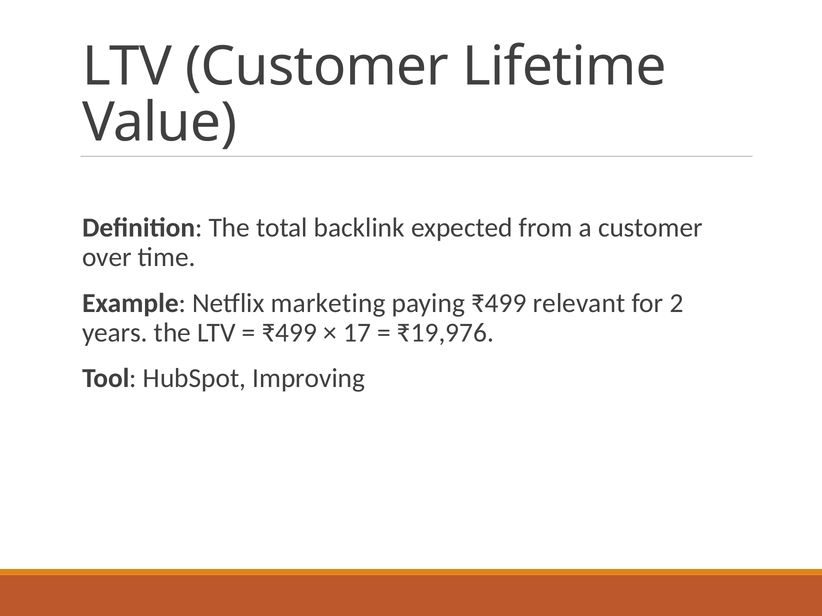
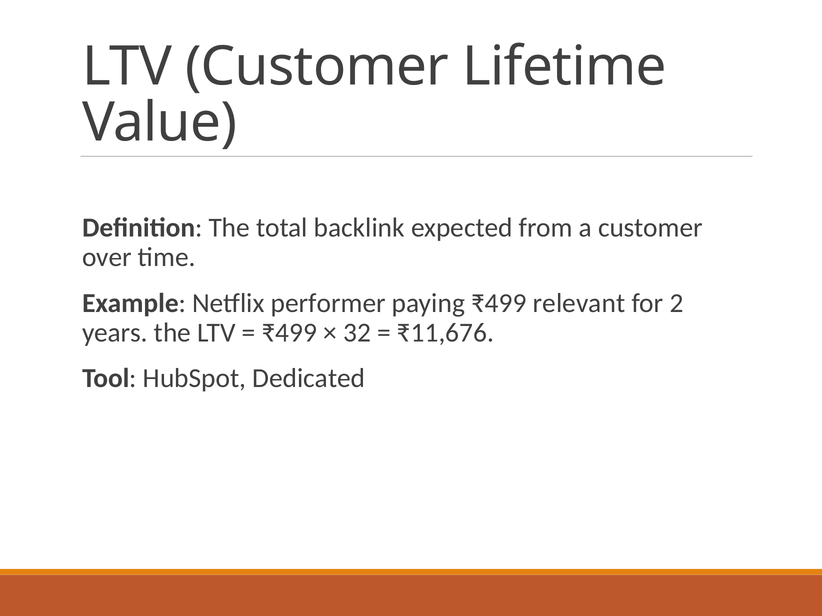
marketing: marketing -> performer
17: 17 -> 32
₹19,976: ₹19,976 -> ₹11,676
Improving: Improving -> Dedicated
